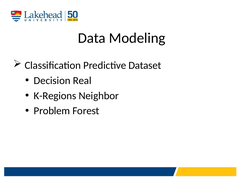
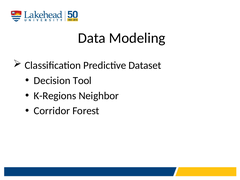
Real: Real -> Tool
Problem: Problem -> Corridor
